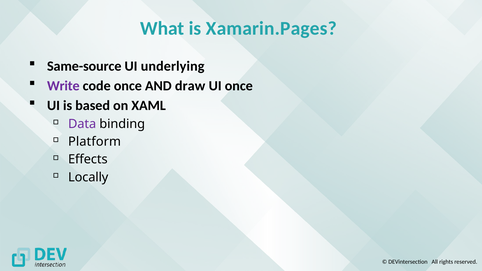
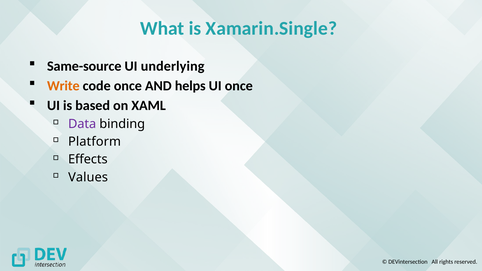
Xamarin.Pages: Xamarin.Pages -> Xamarin.Single
Write colour: purple -> orange
draw: draw -> helps
Locally: Locally -> Values
